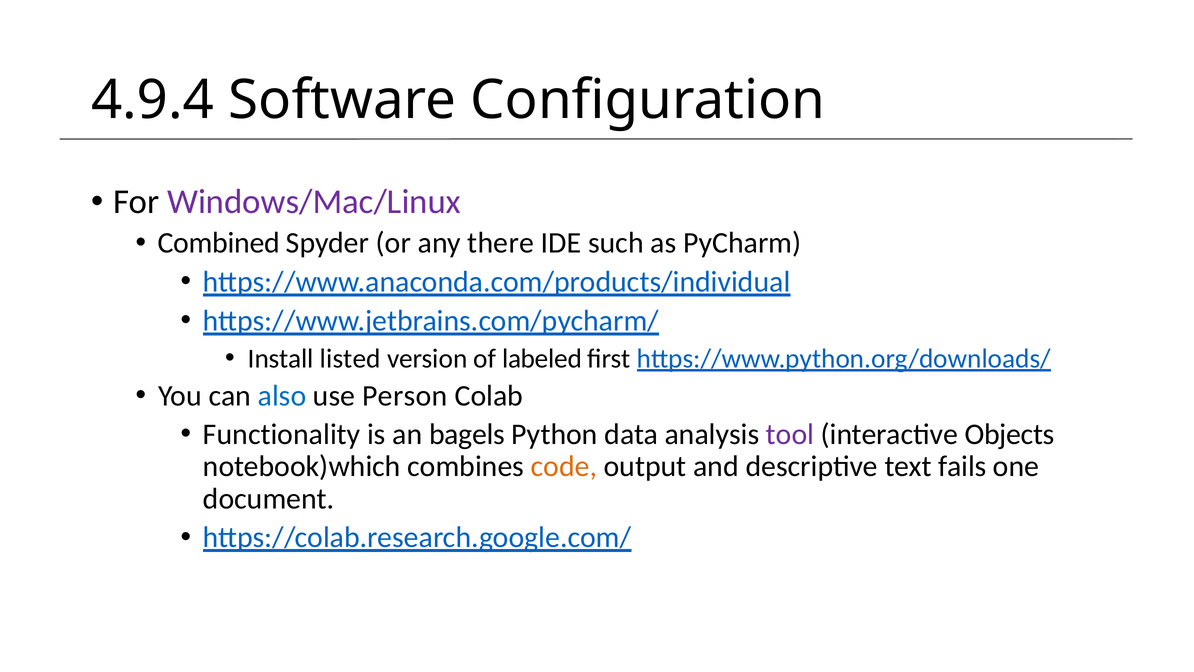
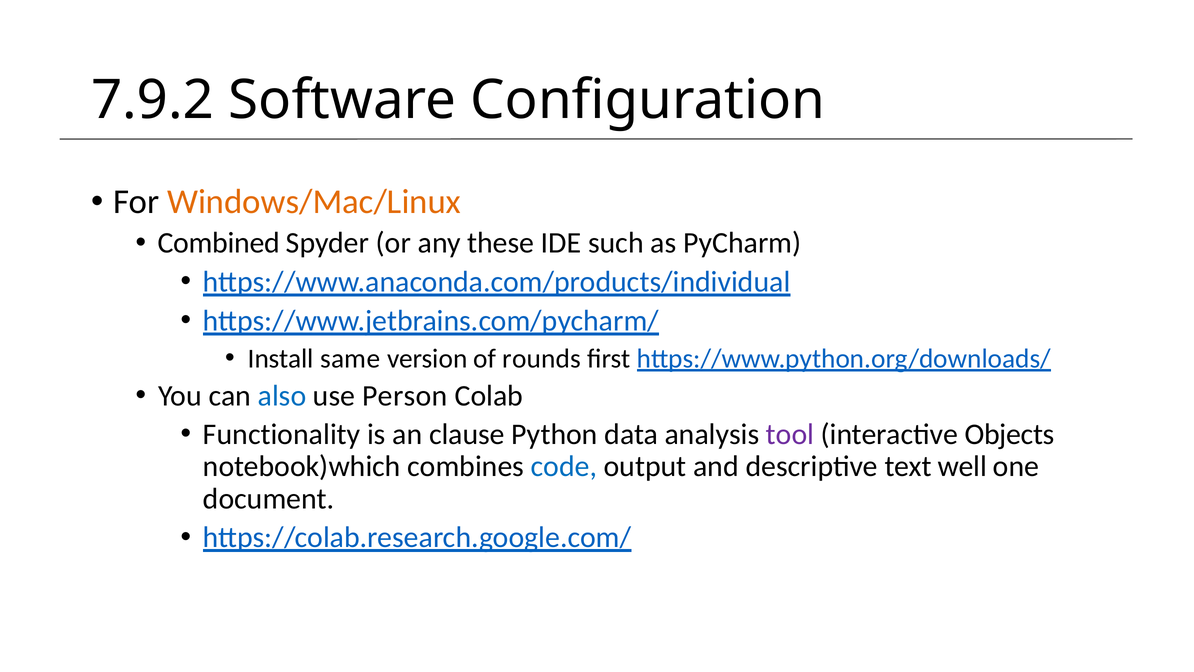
4.9.4: 4.9.4 -> 7.9.2
Windows/Mac/Linux colour: purple -> orange
there: there -> these
listed: listed -> same
labeled: labeled -> rounds
bagels: bagels -> clause
code colour: orange -> blue
fails: fails -> well
